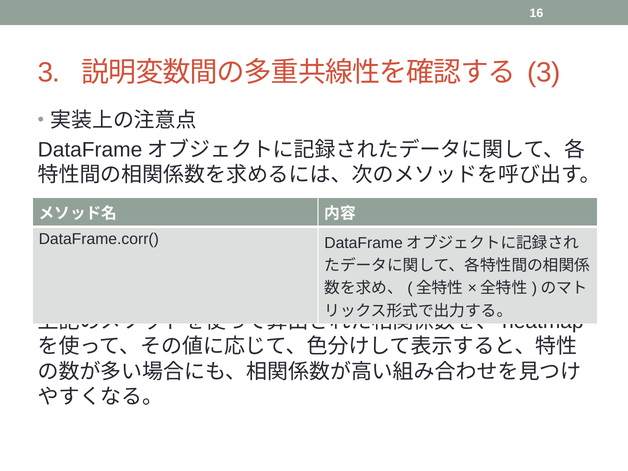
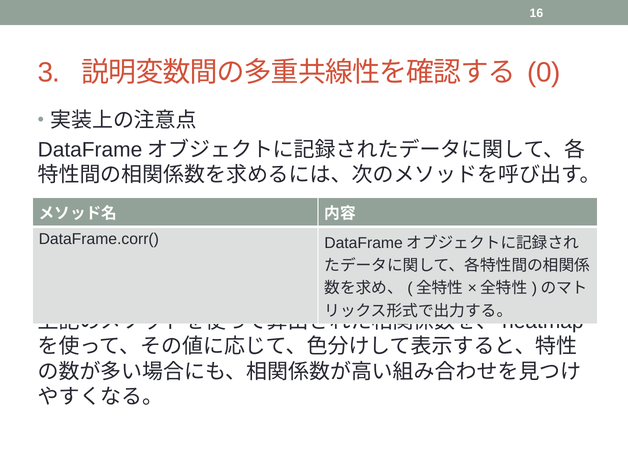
3 at (544, 73): 3 -> 0
